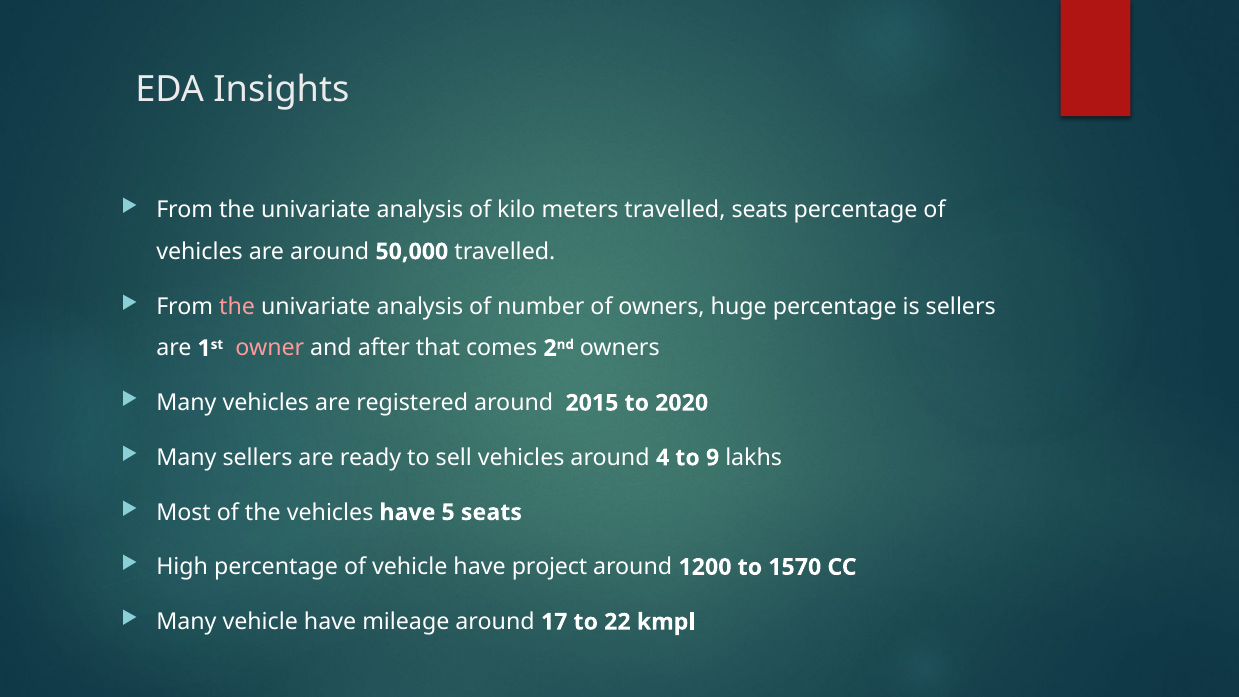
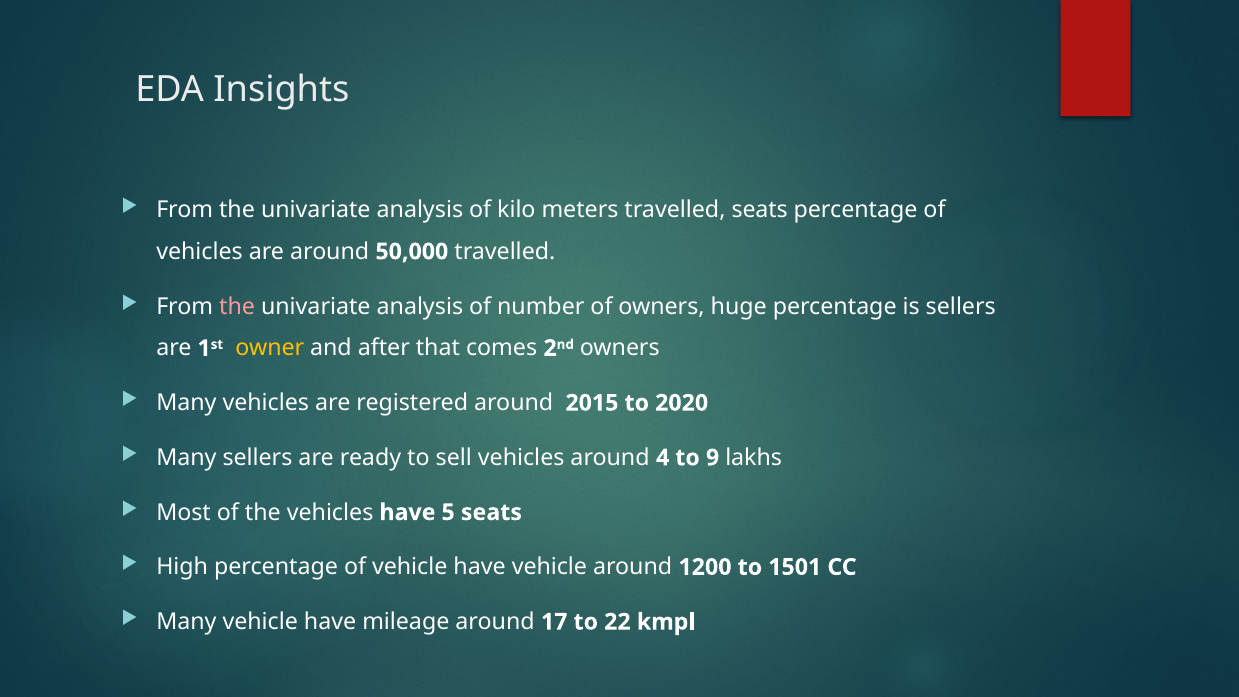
owner colour: pink -> yellow
have project: project -> vehicle
1570: 1570 -> 1501
